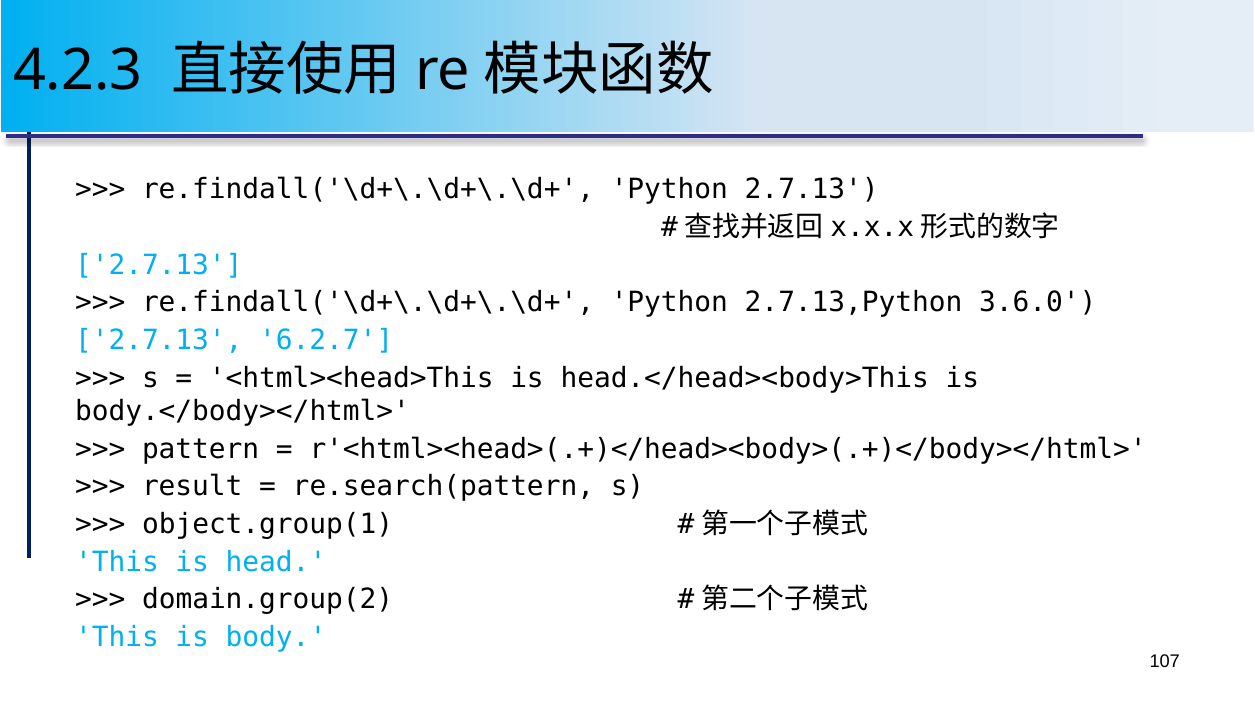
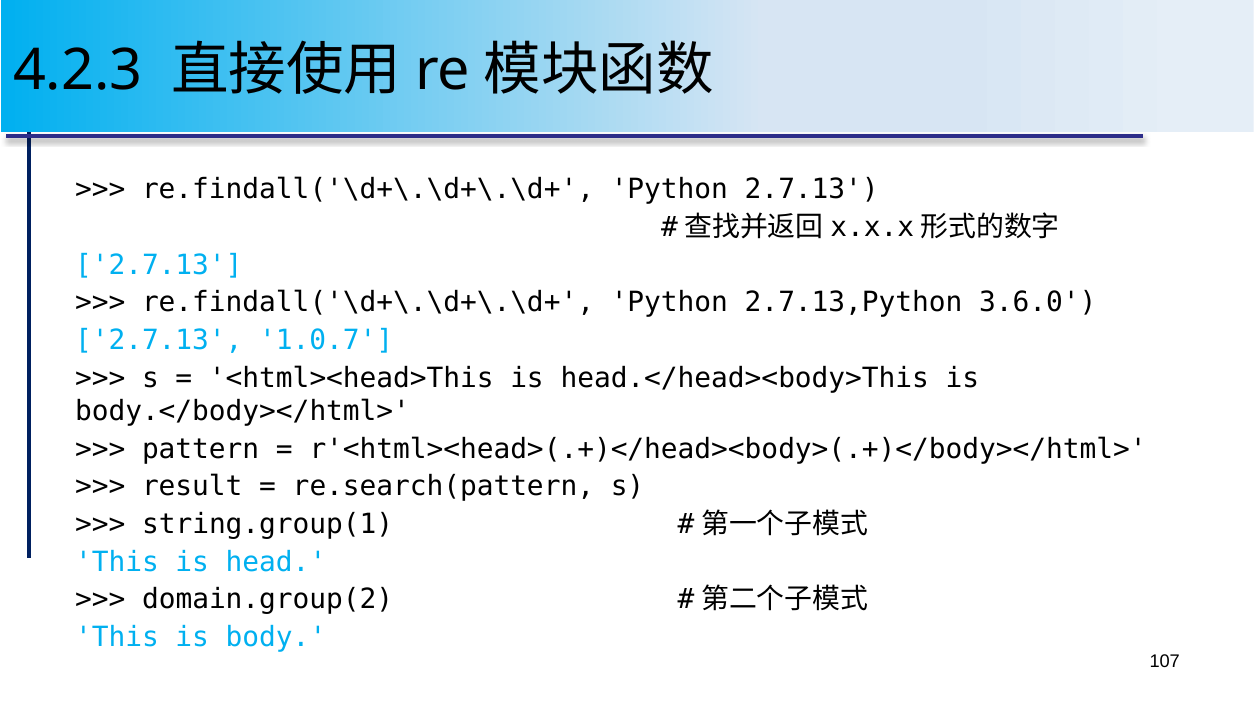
6.2.7: 6.2.7 -> 1.0.7
object.group(1: object.group(1 -> string.group(1
